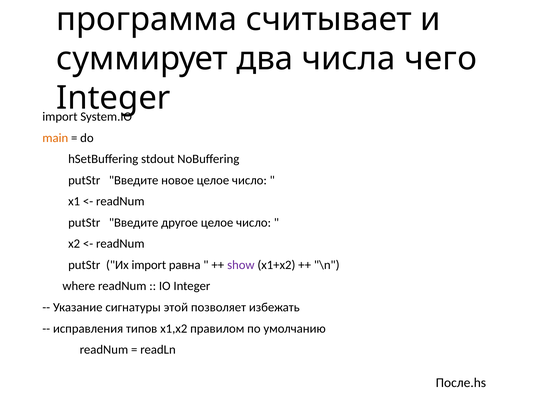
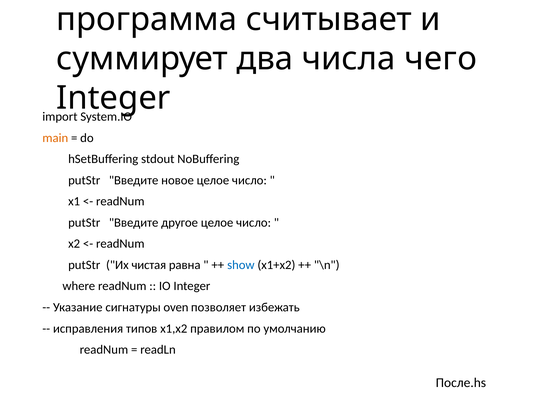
Их import: import -> чистая
show colour: purple -> blue
этой: этой -> oven
